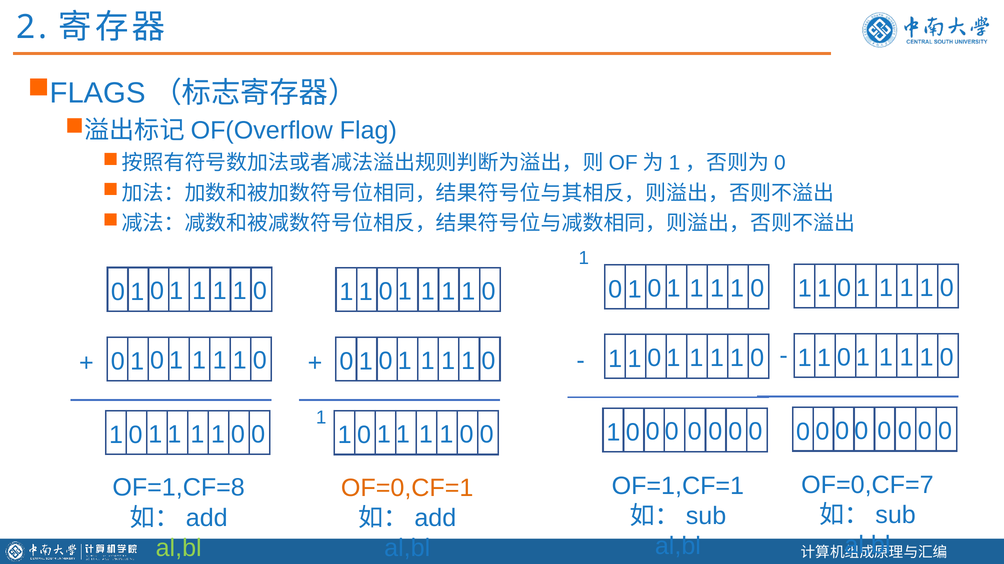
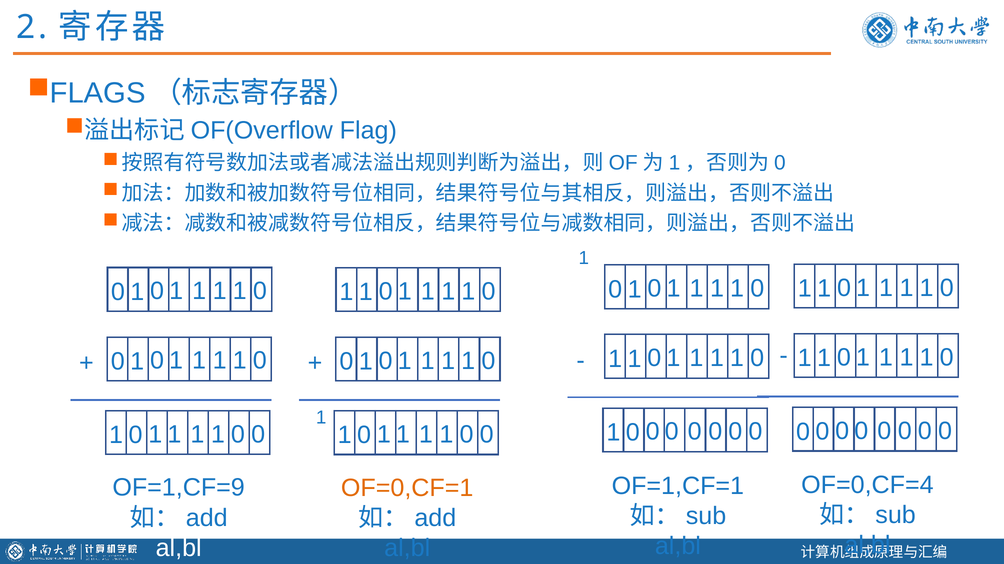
OF=0,CF=7: OF=0,CF=7 -> OF=0,CF=4
OF=1,CF=8: OF=1,CF=8 -> OF=1,CF=9
al,bl at (179, 549) colour: light green -> white
